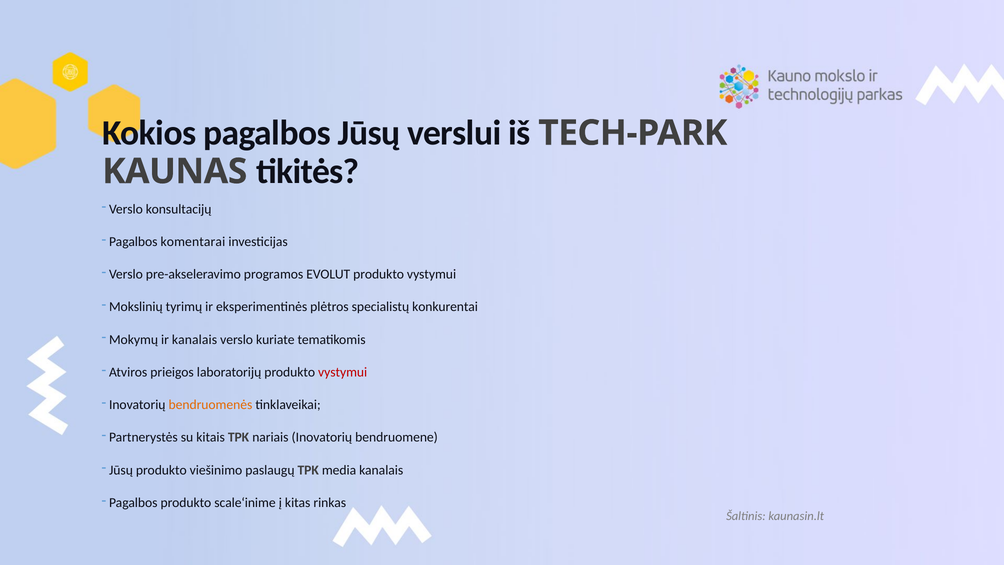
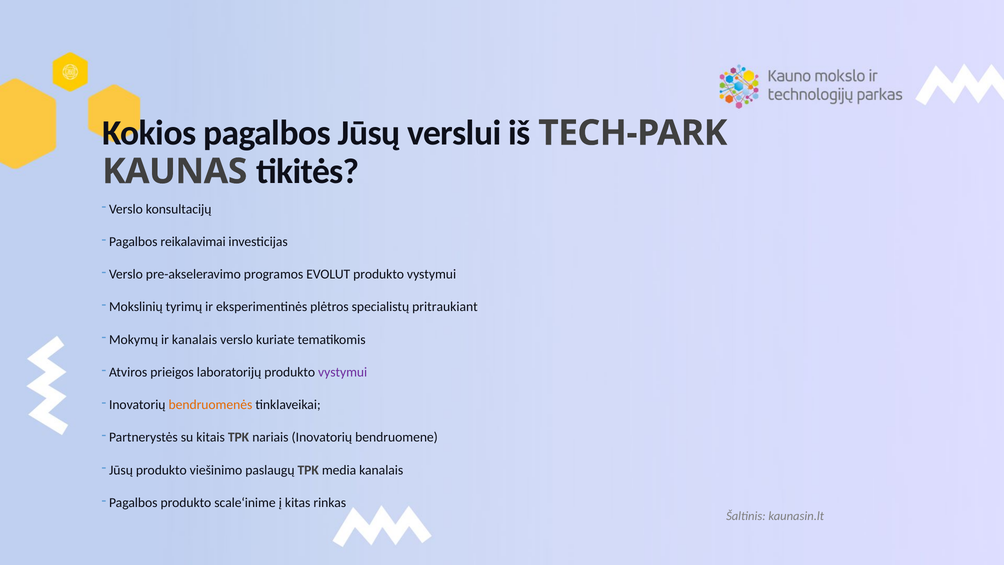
komentarai: komentarai -> reikalavimai
konkurentai: konkurentai -> pritraukiant
vystymui at (343, 372) colour: red -> purple
